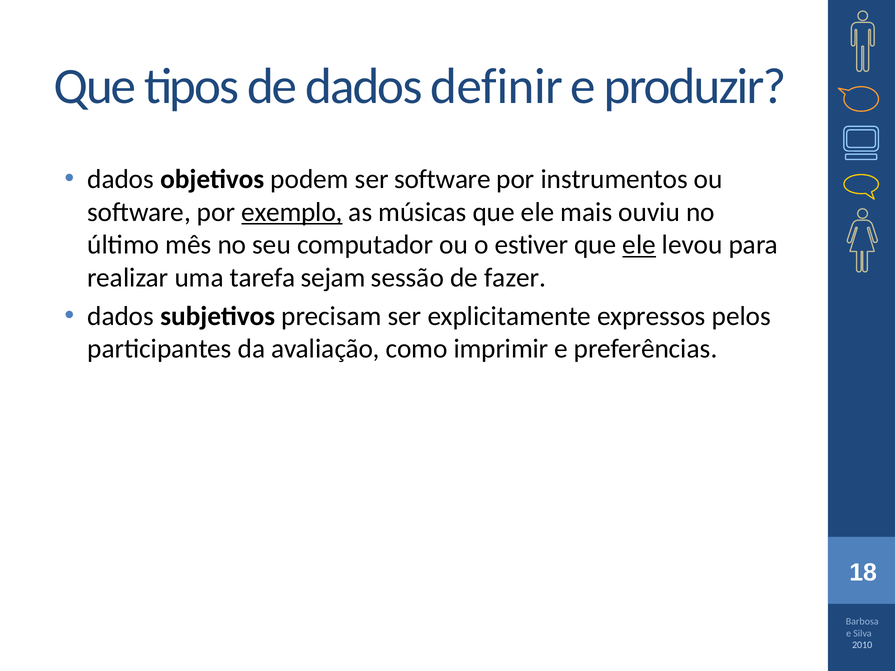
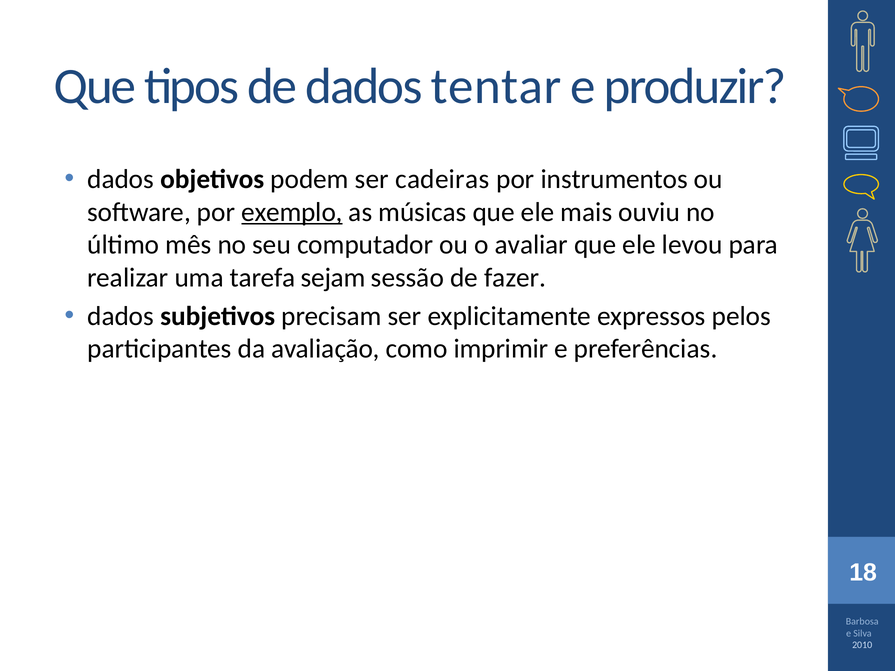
definir: definir -> tentar
ser software: software -> cadeiras
estiver: estiver -> avaliar
ele at (639, 245) underline: present -> none
